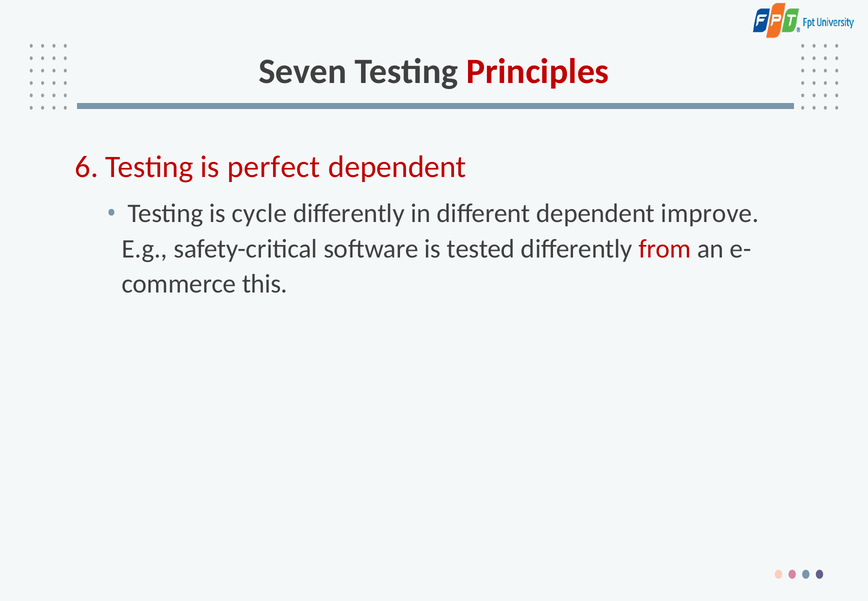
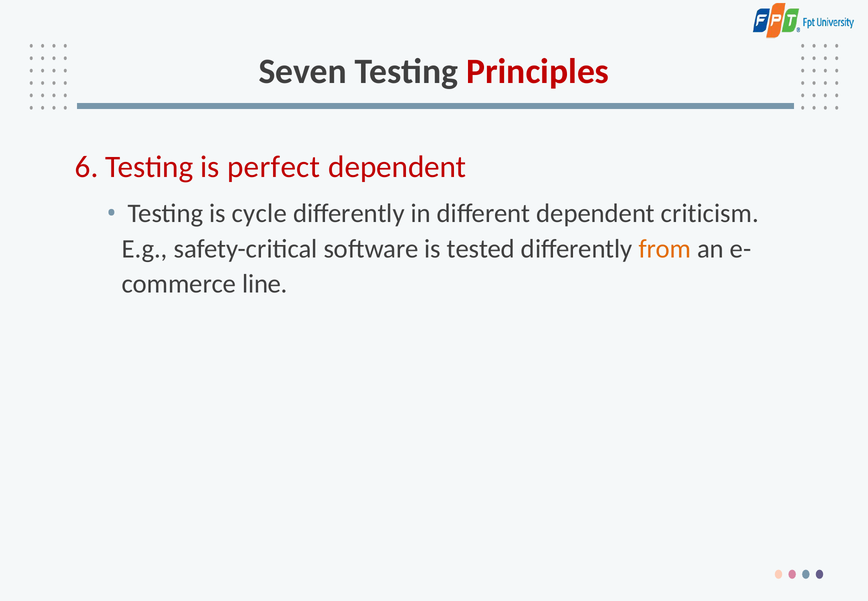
improve: improve -> criticism
from colour: red -> orange
this: this -> line
